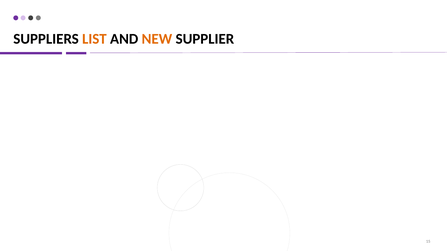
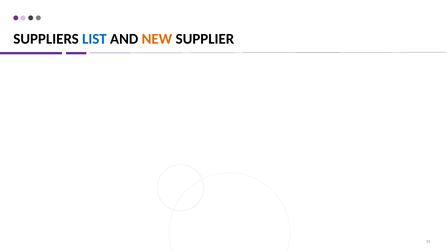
LIST colour: orange -> blue
